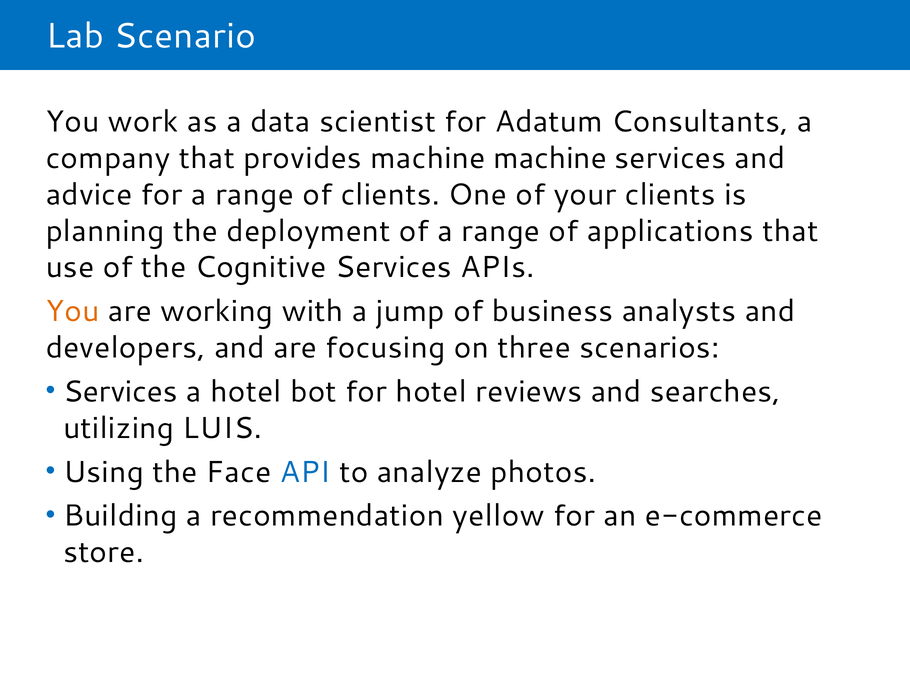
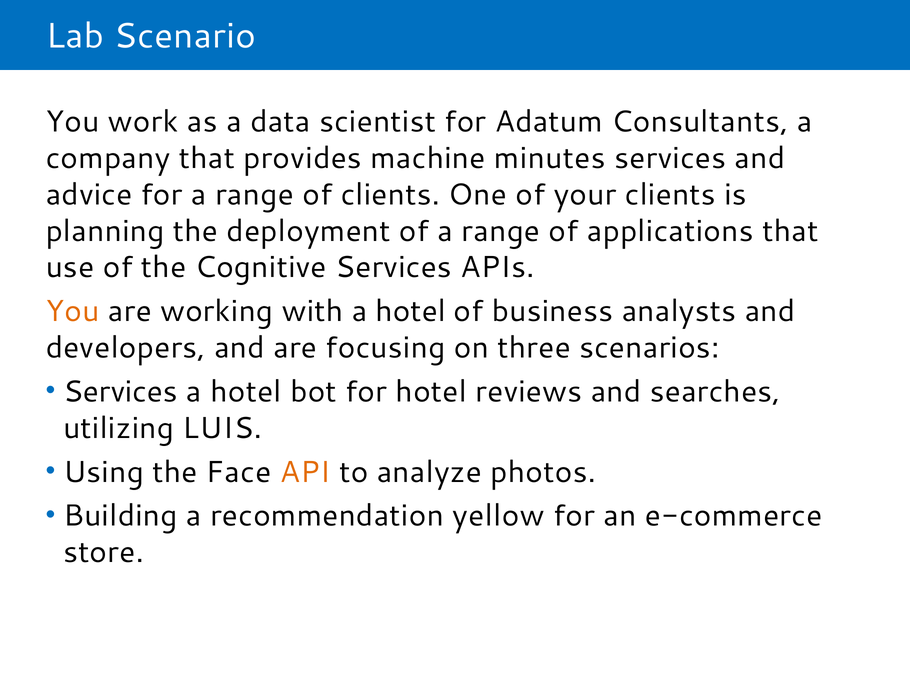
machine machine: machine -> minutes
with a jump: jump -> hotel
API colour: blue -> orange
